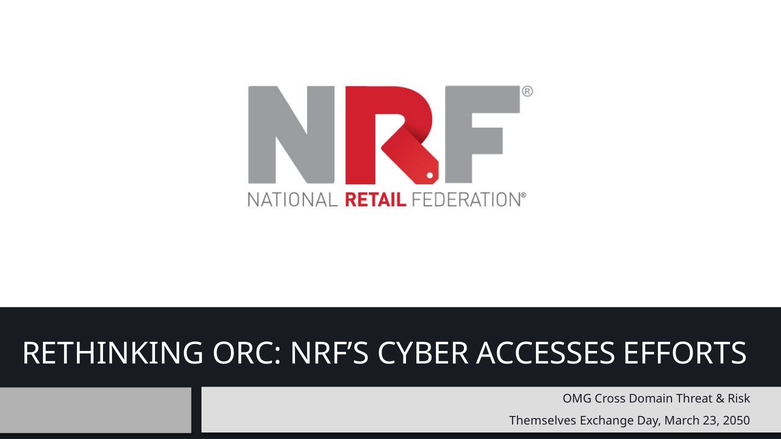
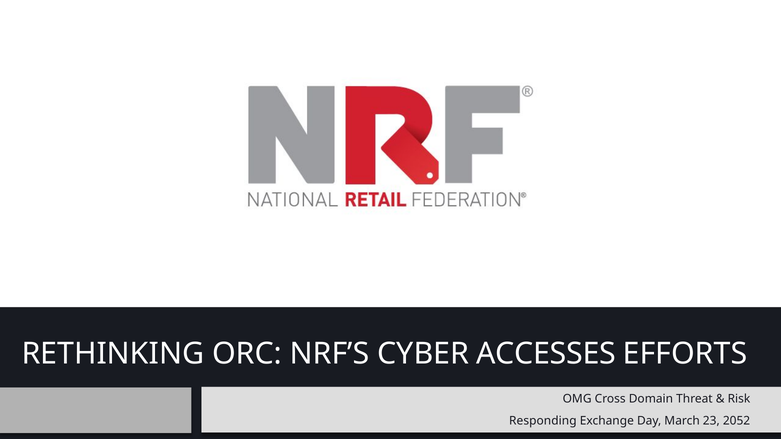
Themselves: Themselves -> Responding
2050: 2050 -> 2052
